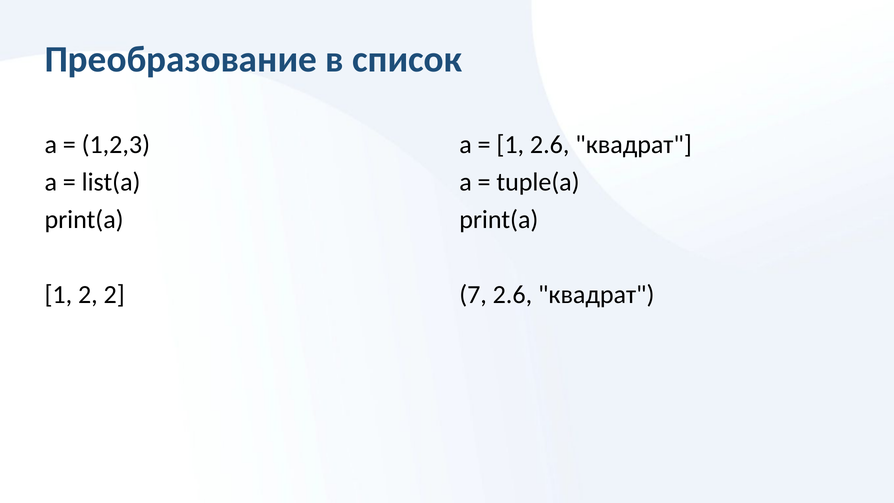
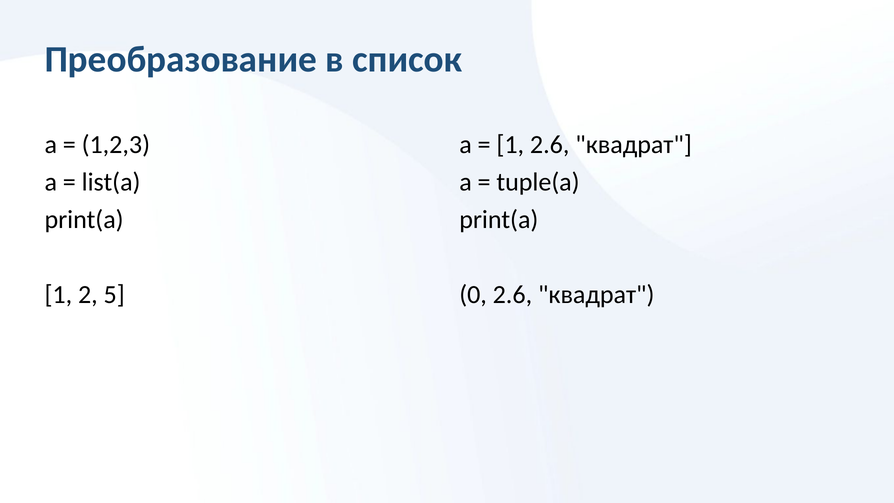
2 2: 2 -> 5
7: 7 -> 0
